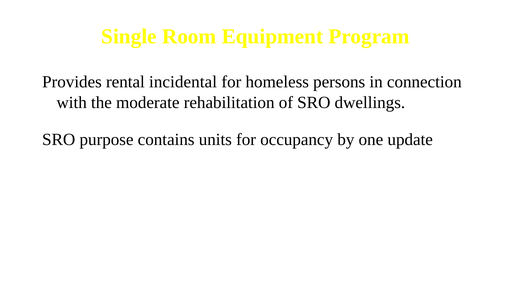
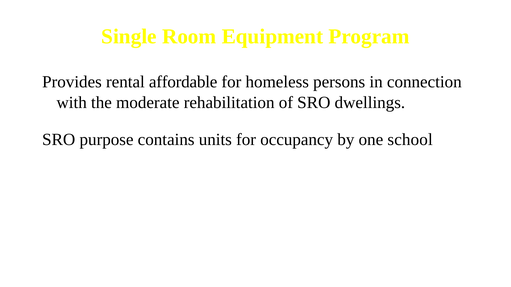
incidental: incidental -> affordable
update: update -> school
